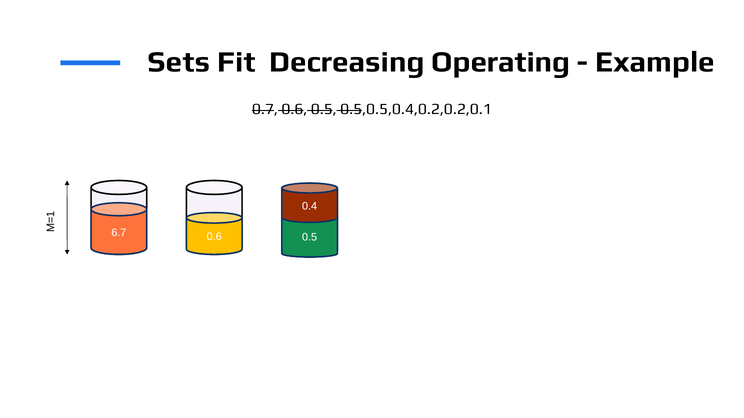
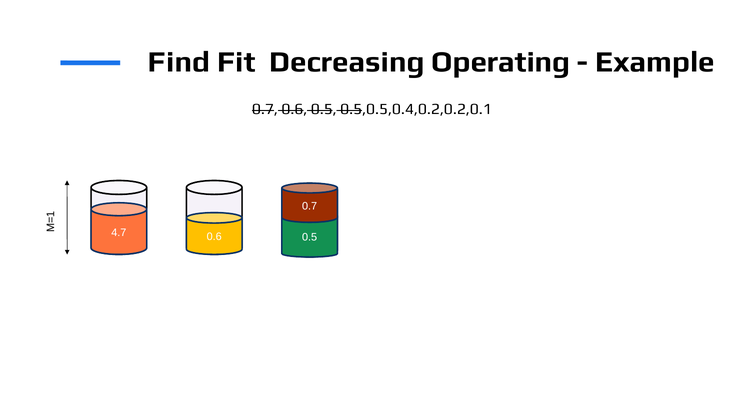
Sets: Sets -> Find
0.4 at (310, 206): 0.4 -> 0.7
6.7: 6.7 -> 4.7
